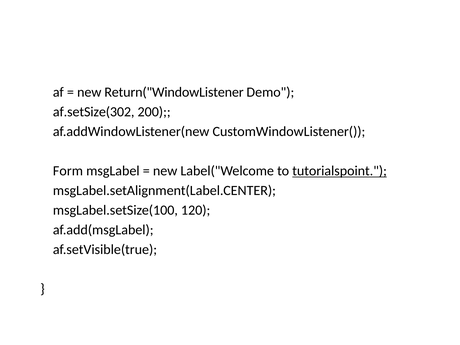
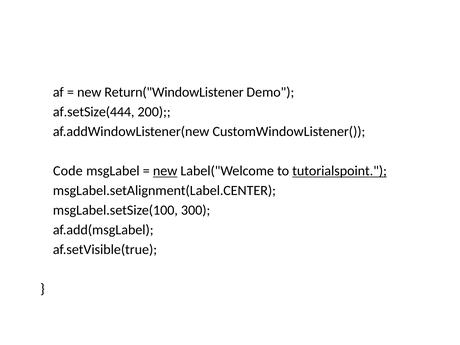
af.setSize(302: af.setSize(302 -> af.setSize(444
Form: Form -> Code
new at (165, 171) underline: none -> present
120: 120 -> 300
